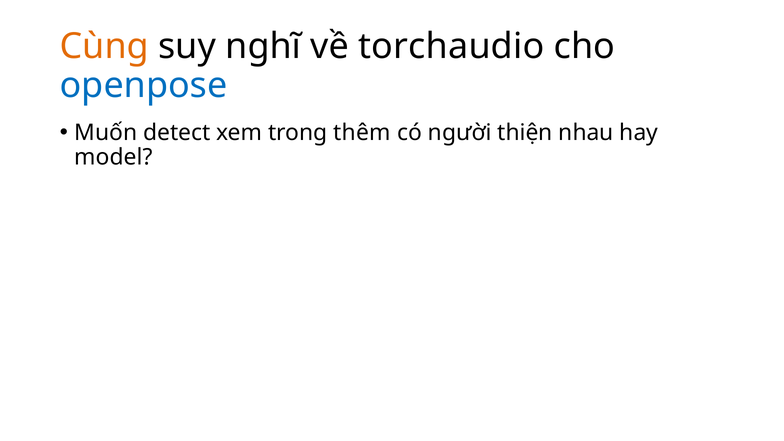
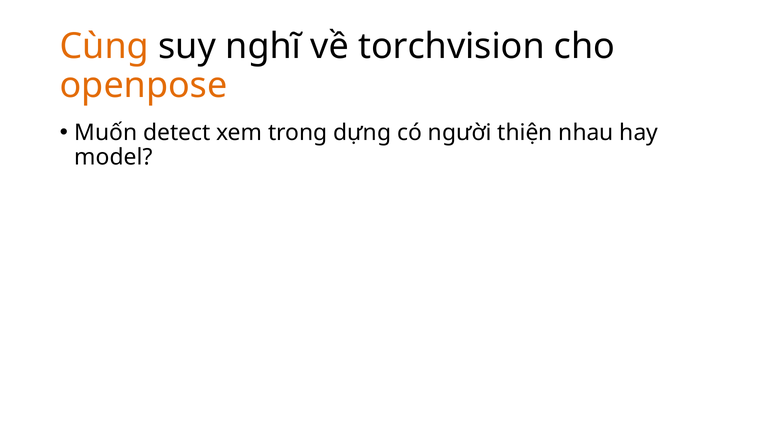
torchaudio: torchaudio -> torchvision
openpose colour: blue -> orange
thêm: thêm -> dựng
